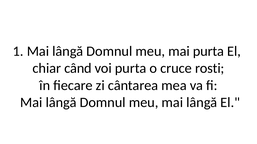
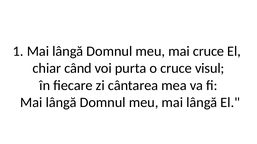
mai purta: purta -> cruce
rosti: rosti -> visul
